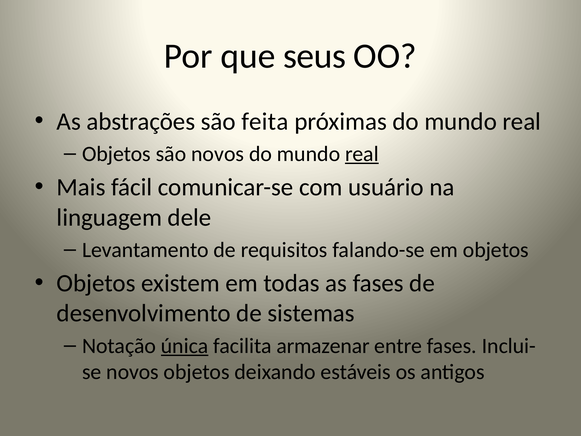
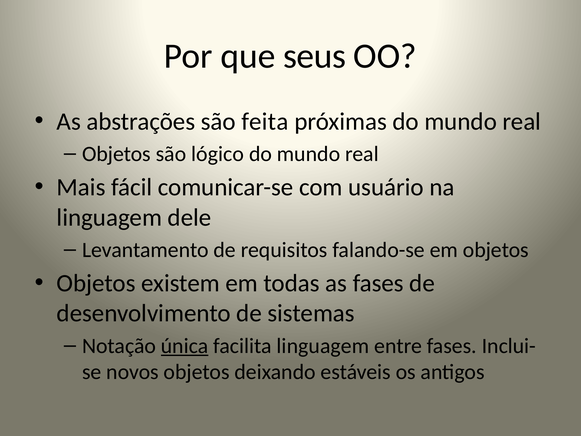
são novos: novos -> lógico
real at (362, 154) underline: present -> none
facilita armazenar: armazenar -> linguagem
